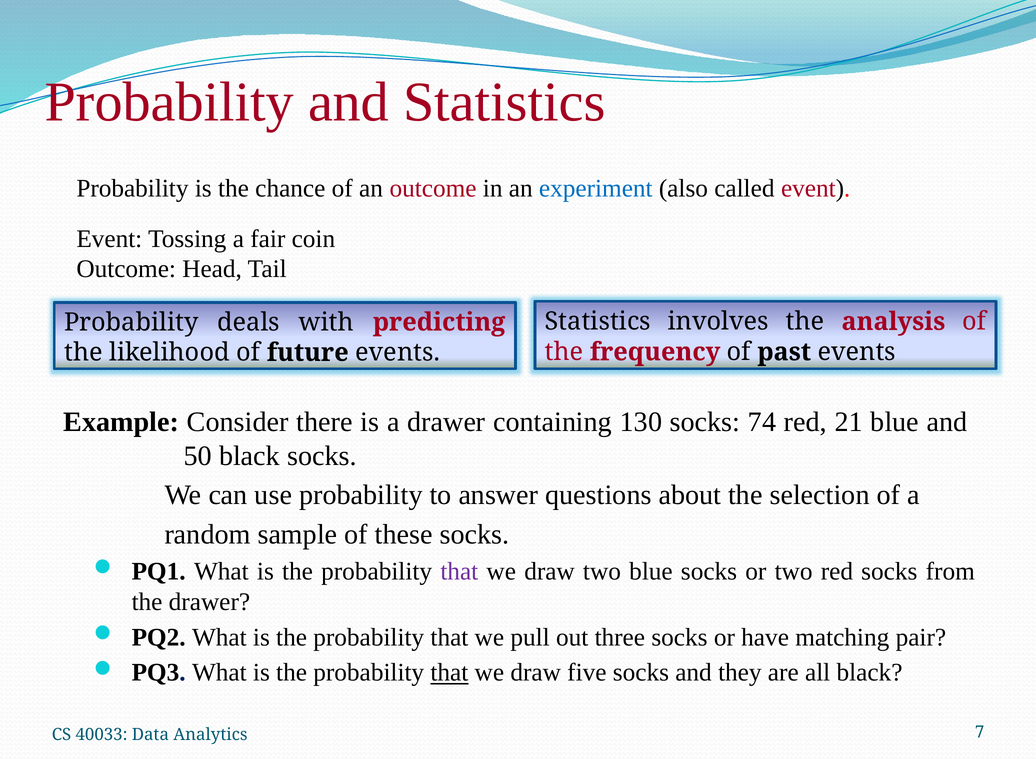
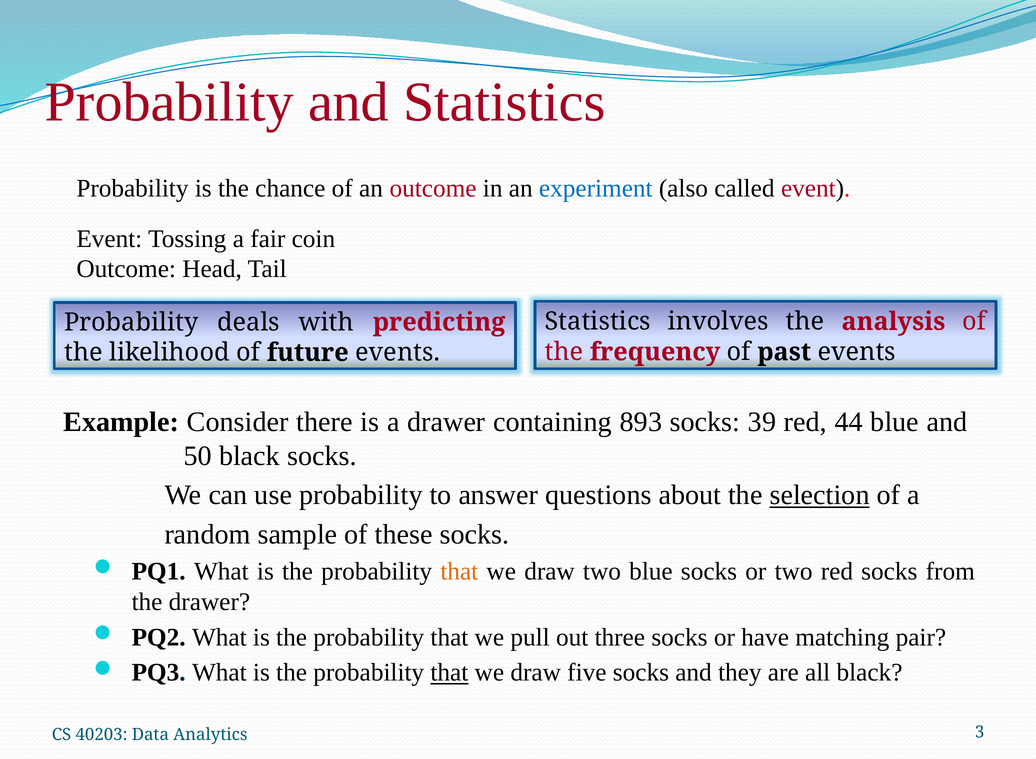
130: 130 -> 893
74: 74 -> 39
21: 21 -> 44
selection underline: none -> present
that at (459, 571) colour: purple -> orange
40033: 40033 -> 40203
7: 7 -> 3
